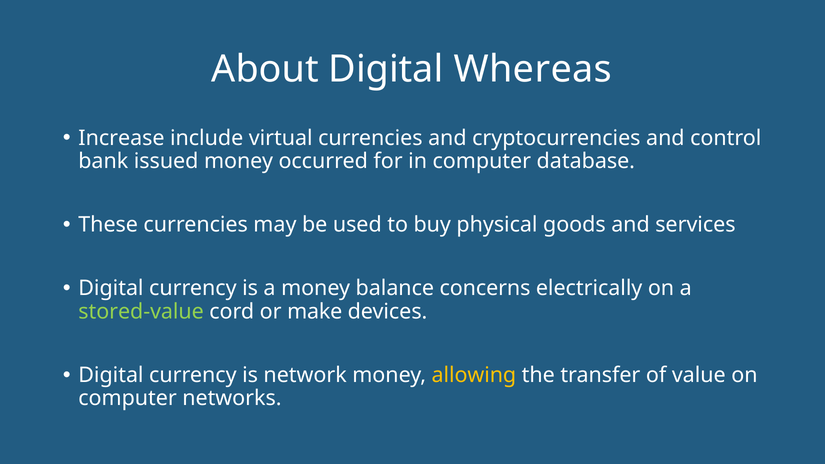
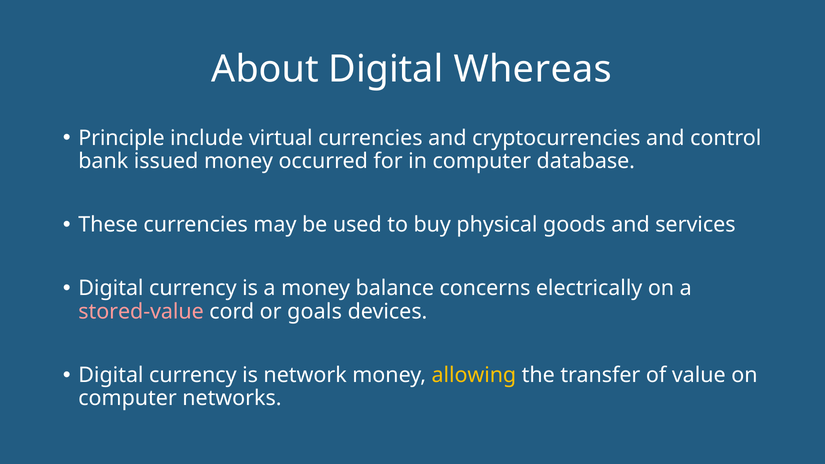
Increase: Increase -> Principle
stored-value colour: light green -> pink
make: make -> goals
